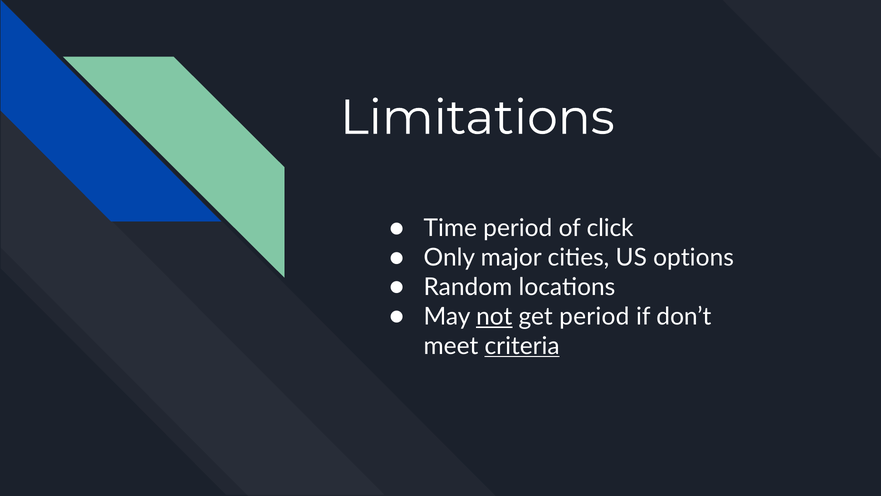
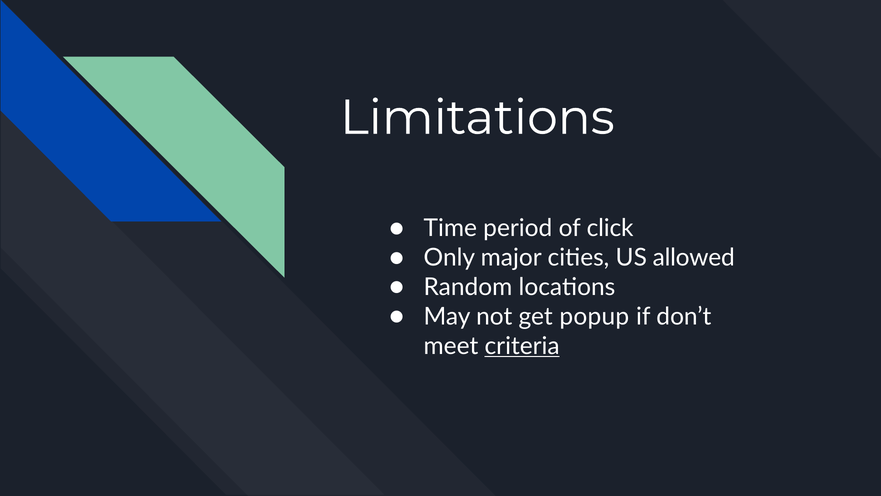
options: options -> allowed
not underline: present -> none
get period: period -> popup
